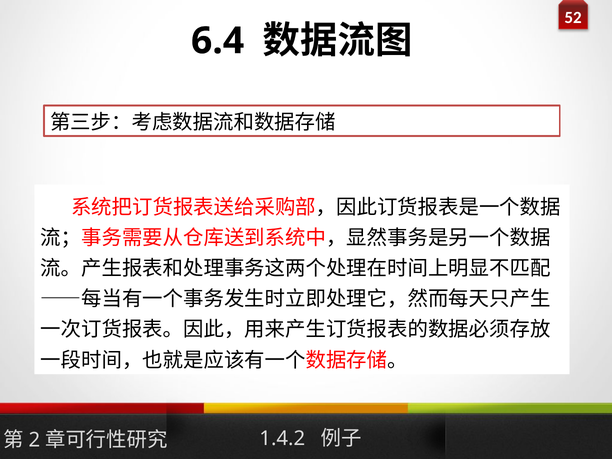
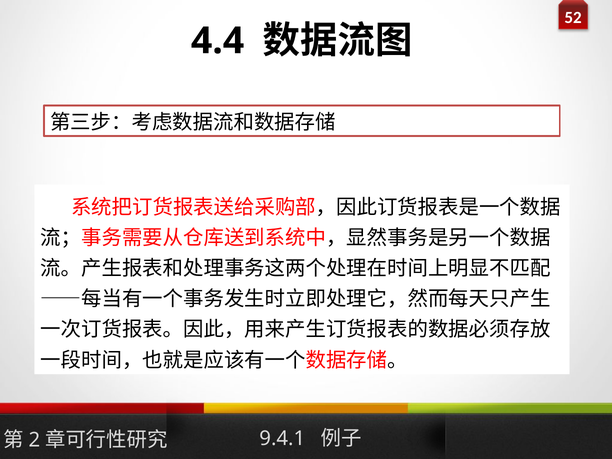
6.4: 6.4 -> 4.4
1.4.2: 1.4.2 -> 9.4.1
